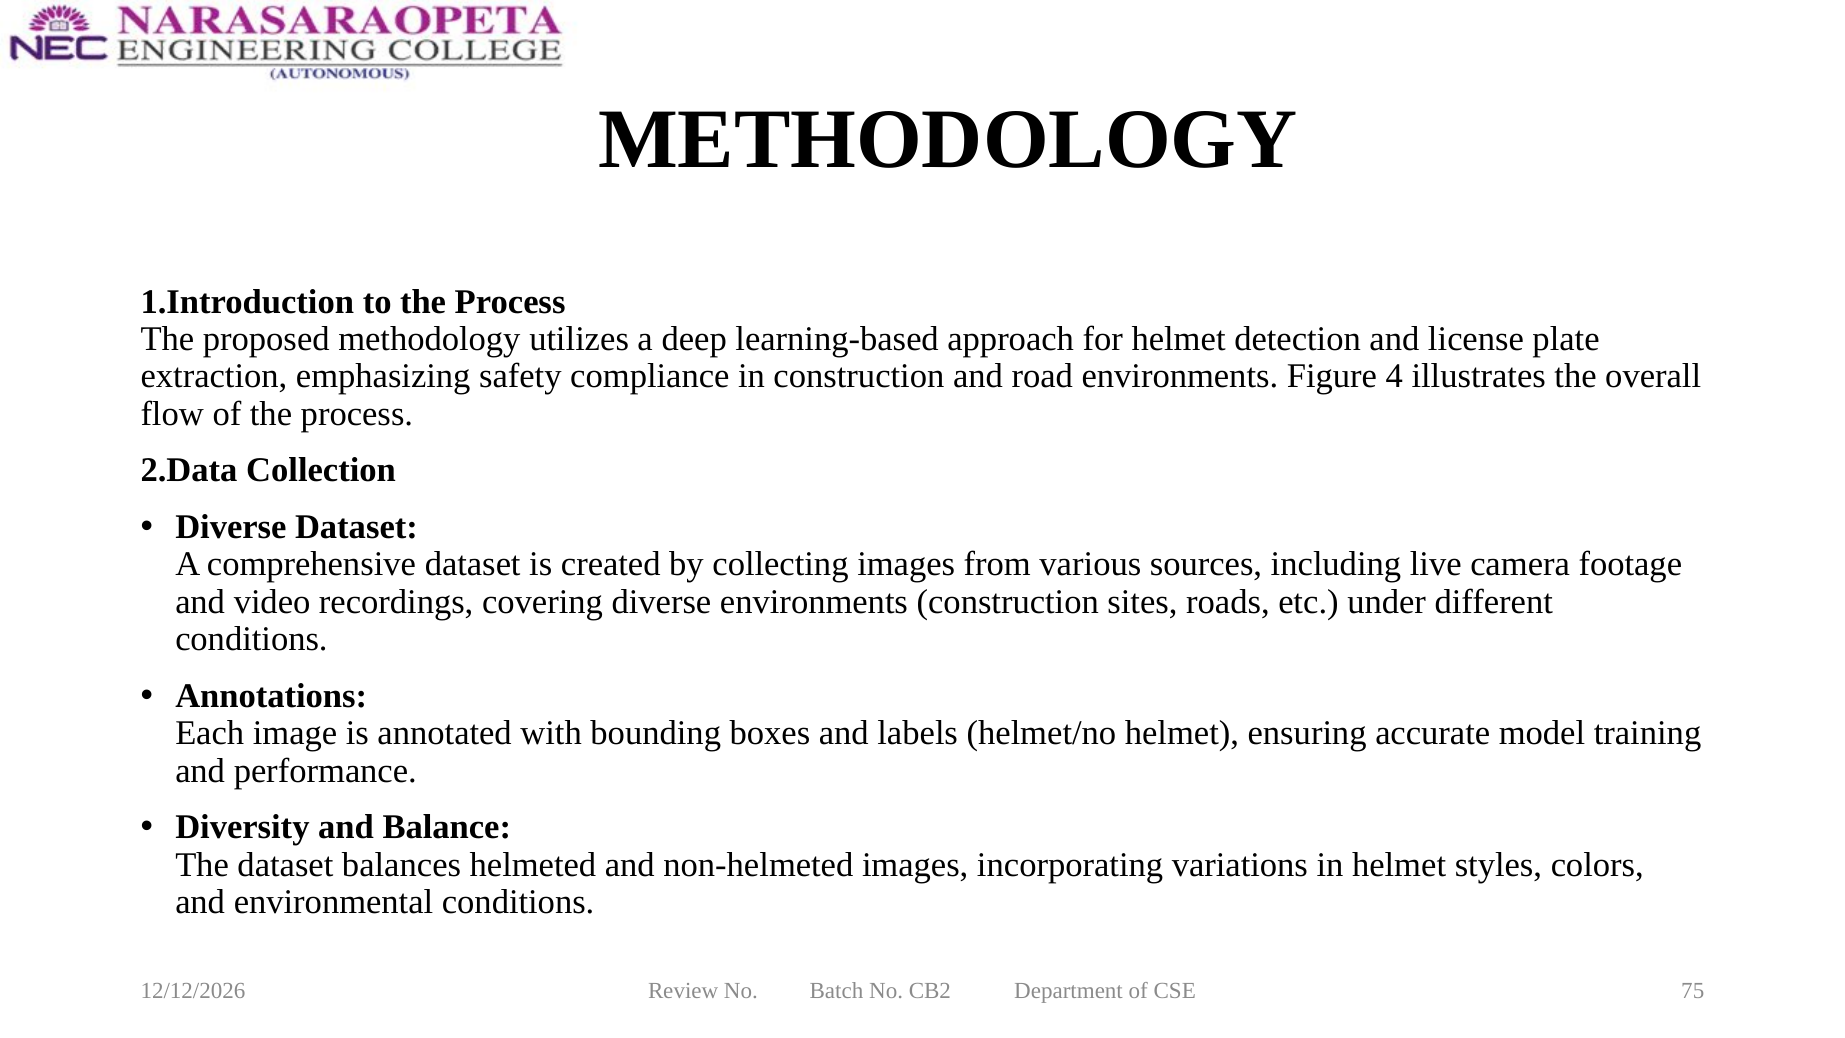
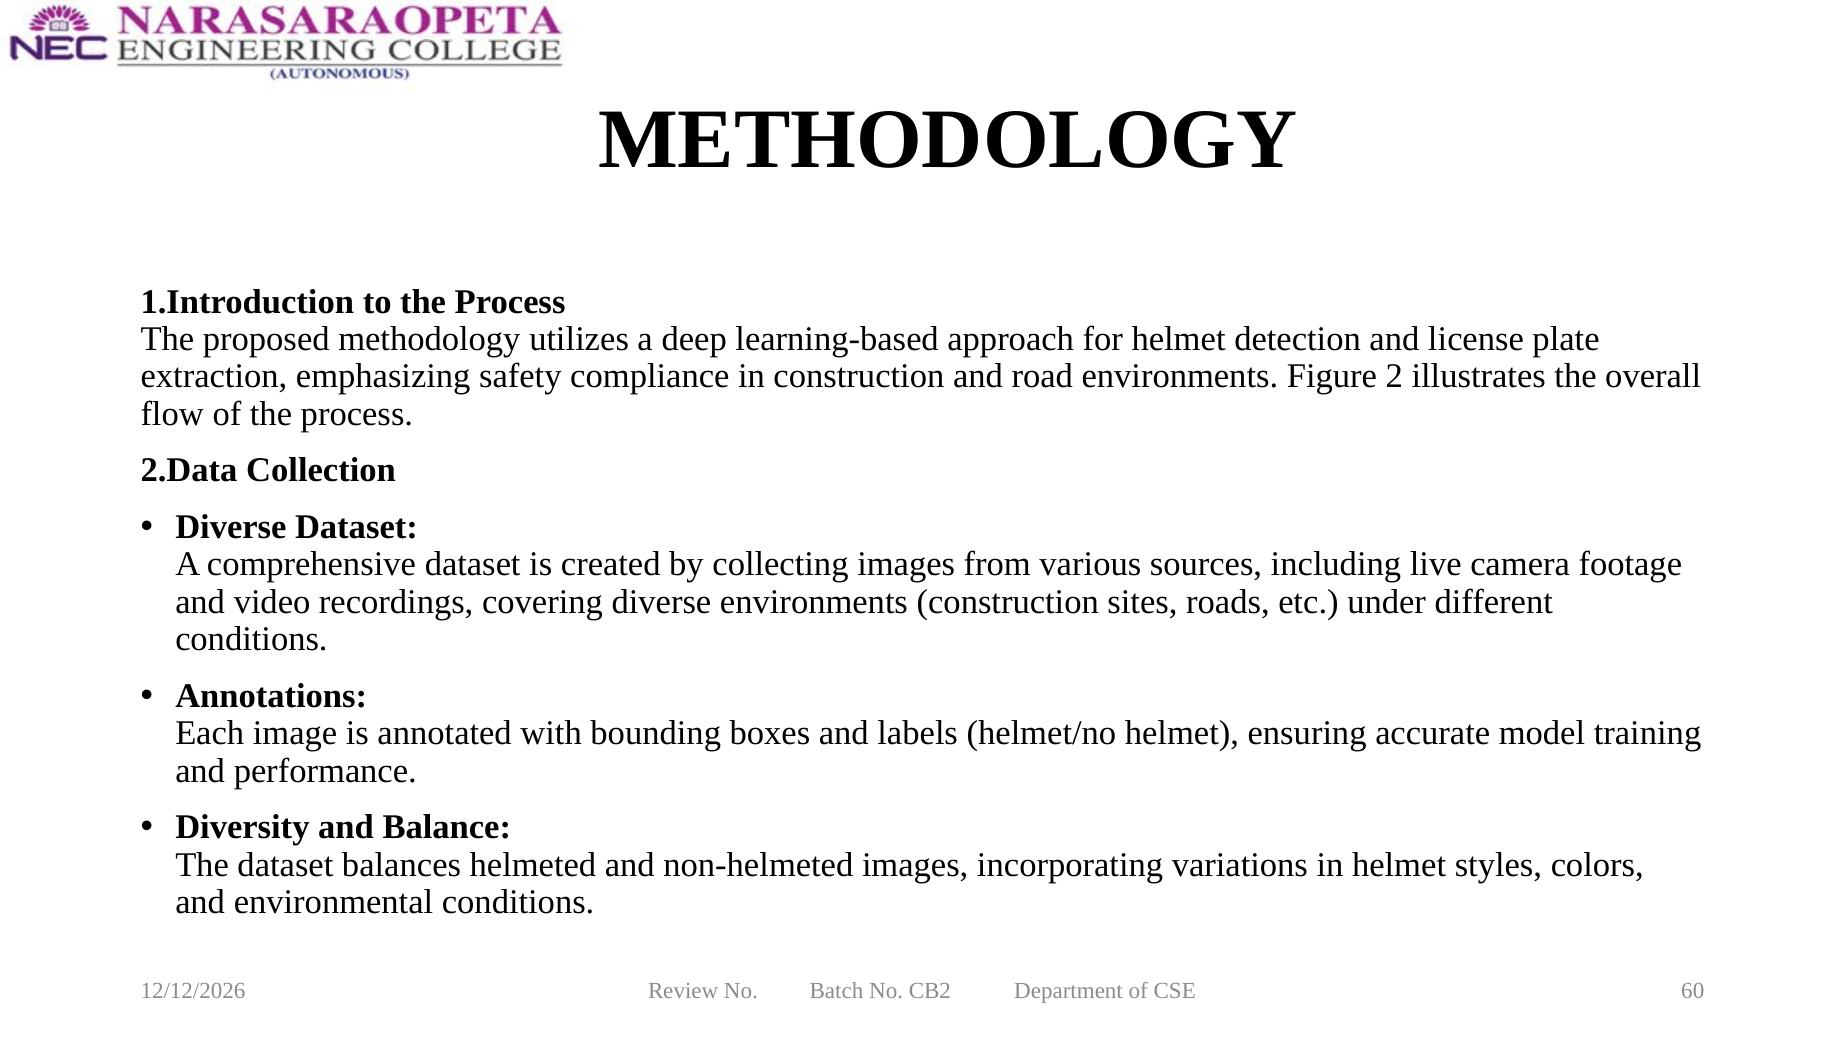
4: 4 -> 2
75: 75 -> 60
